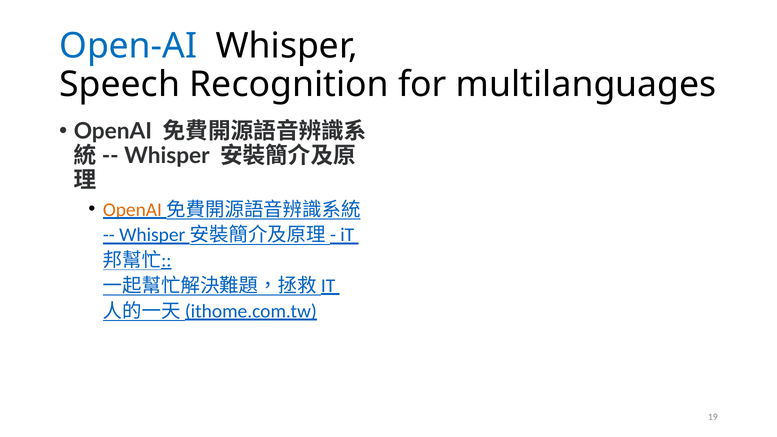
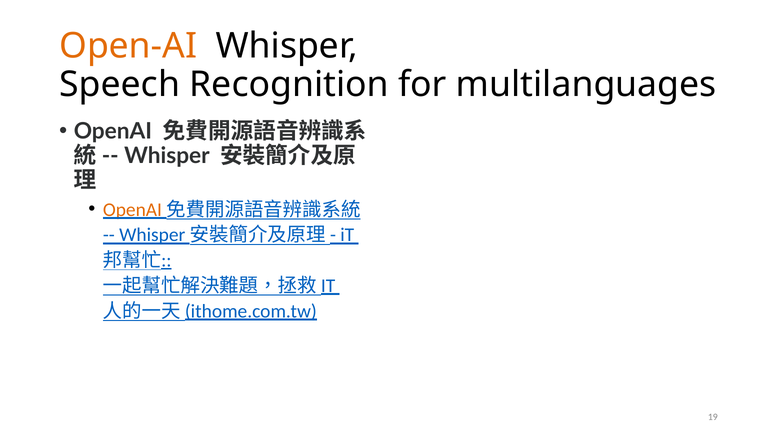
Open-AI colour: blue -> orange
